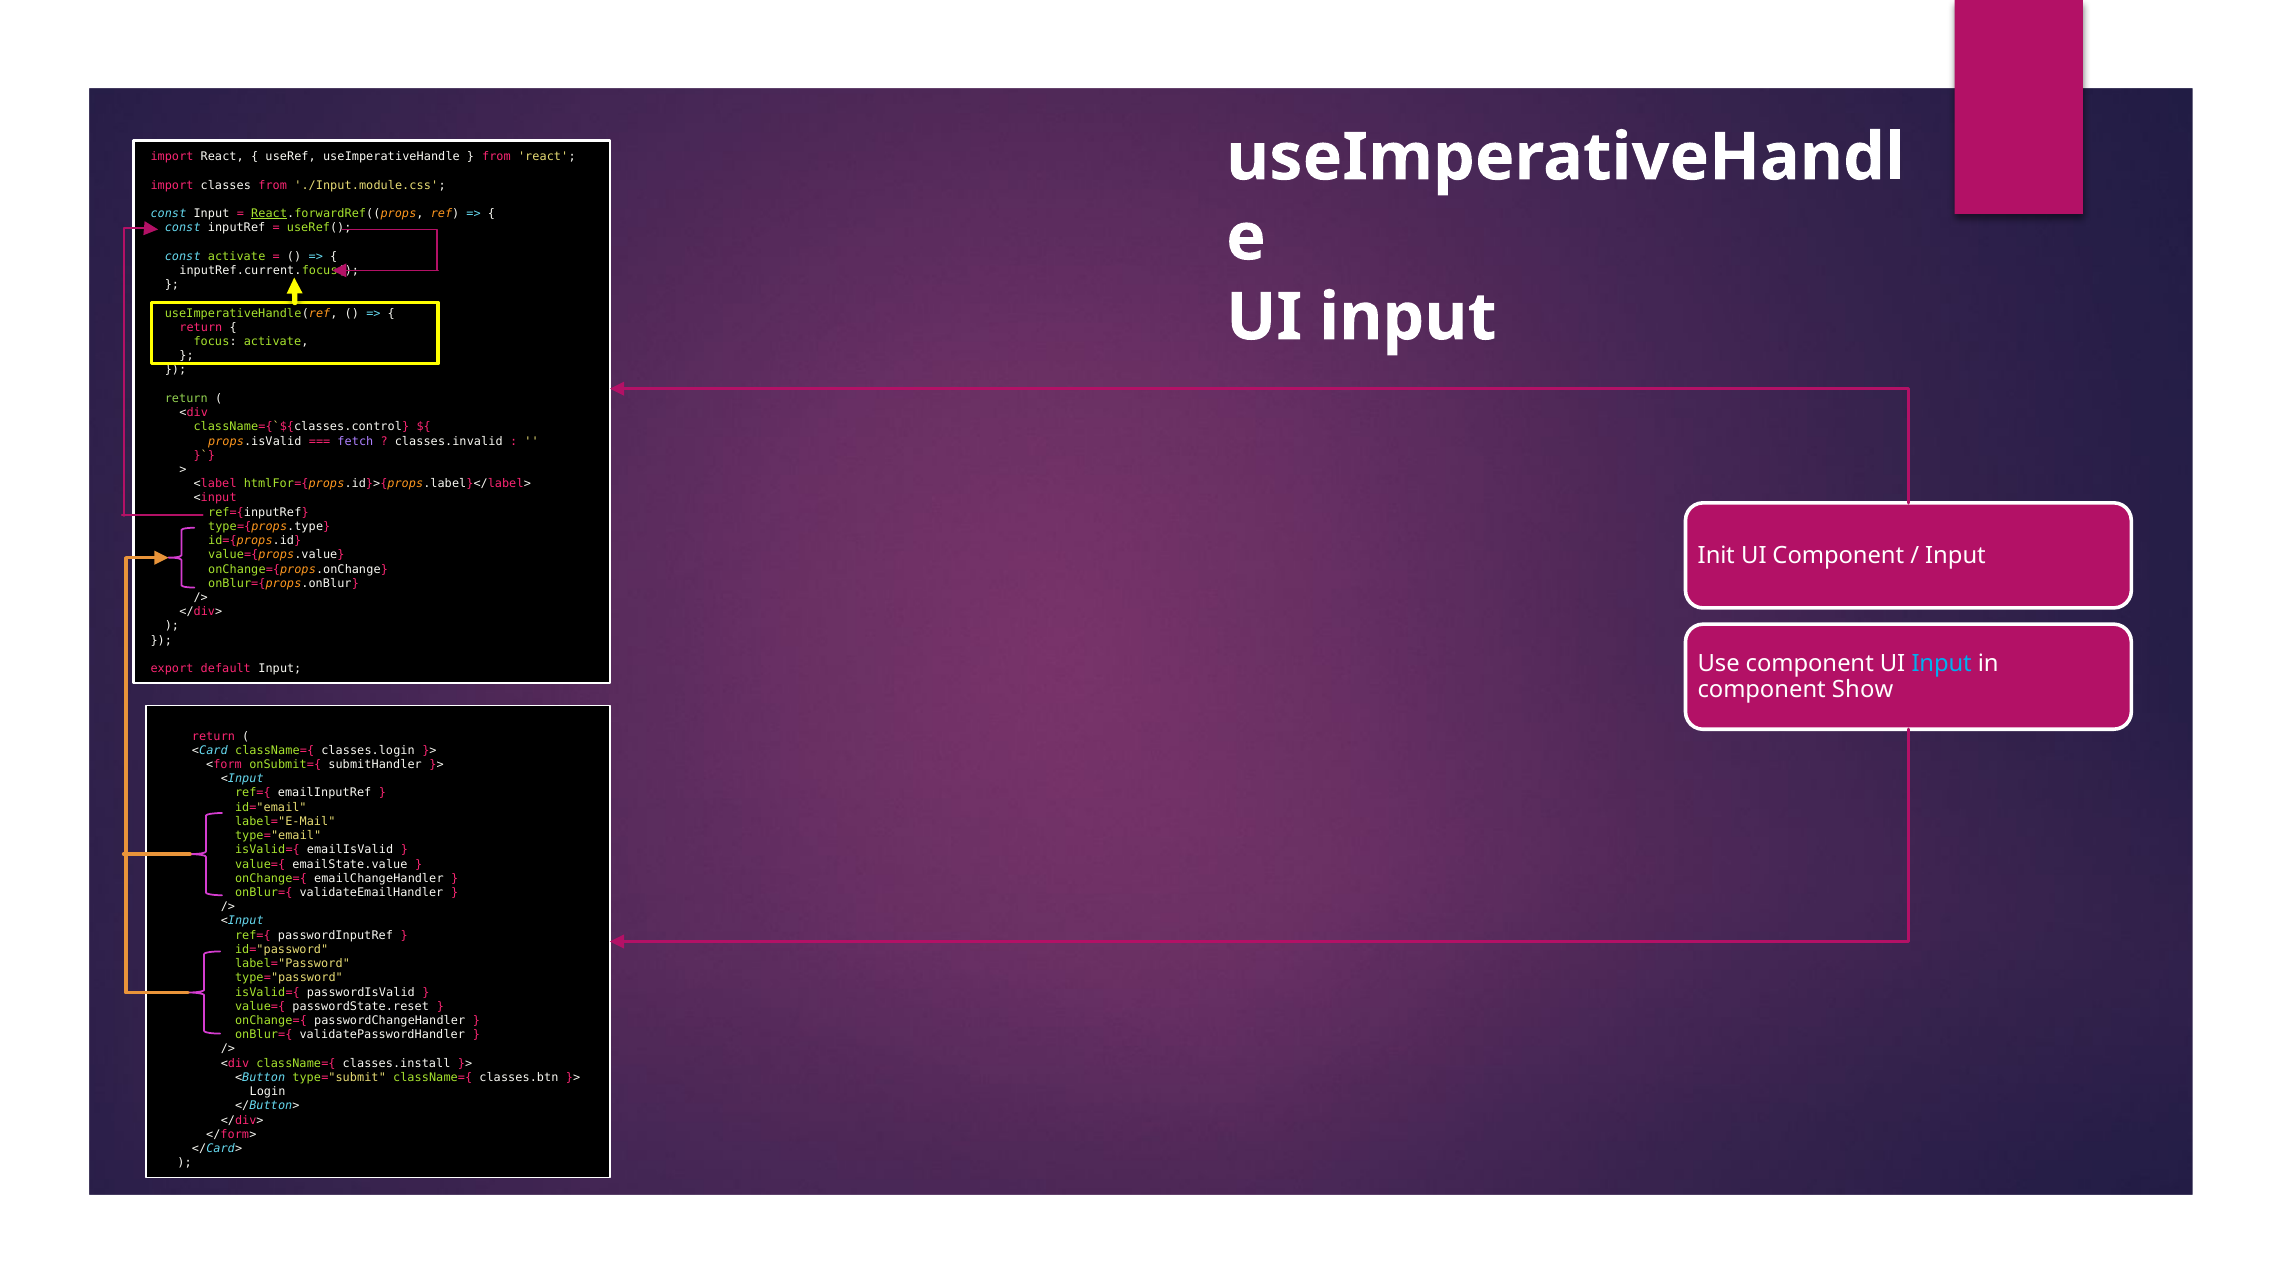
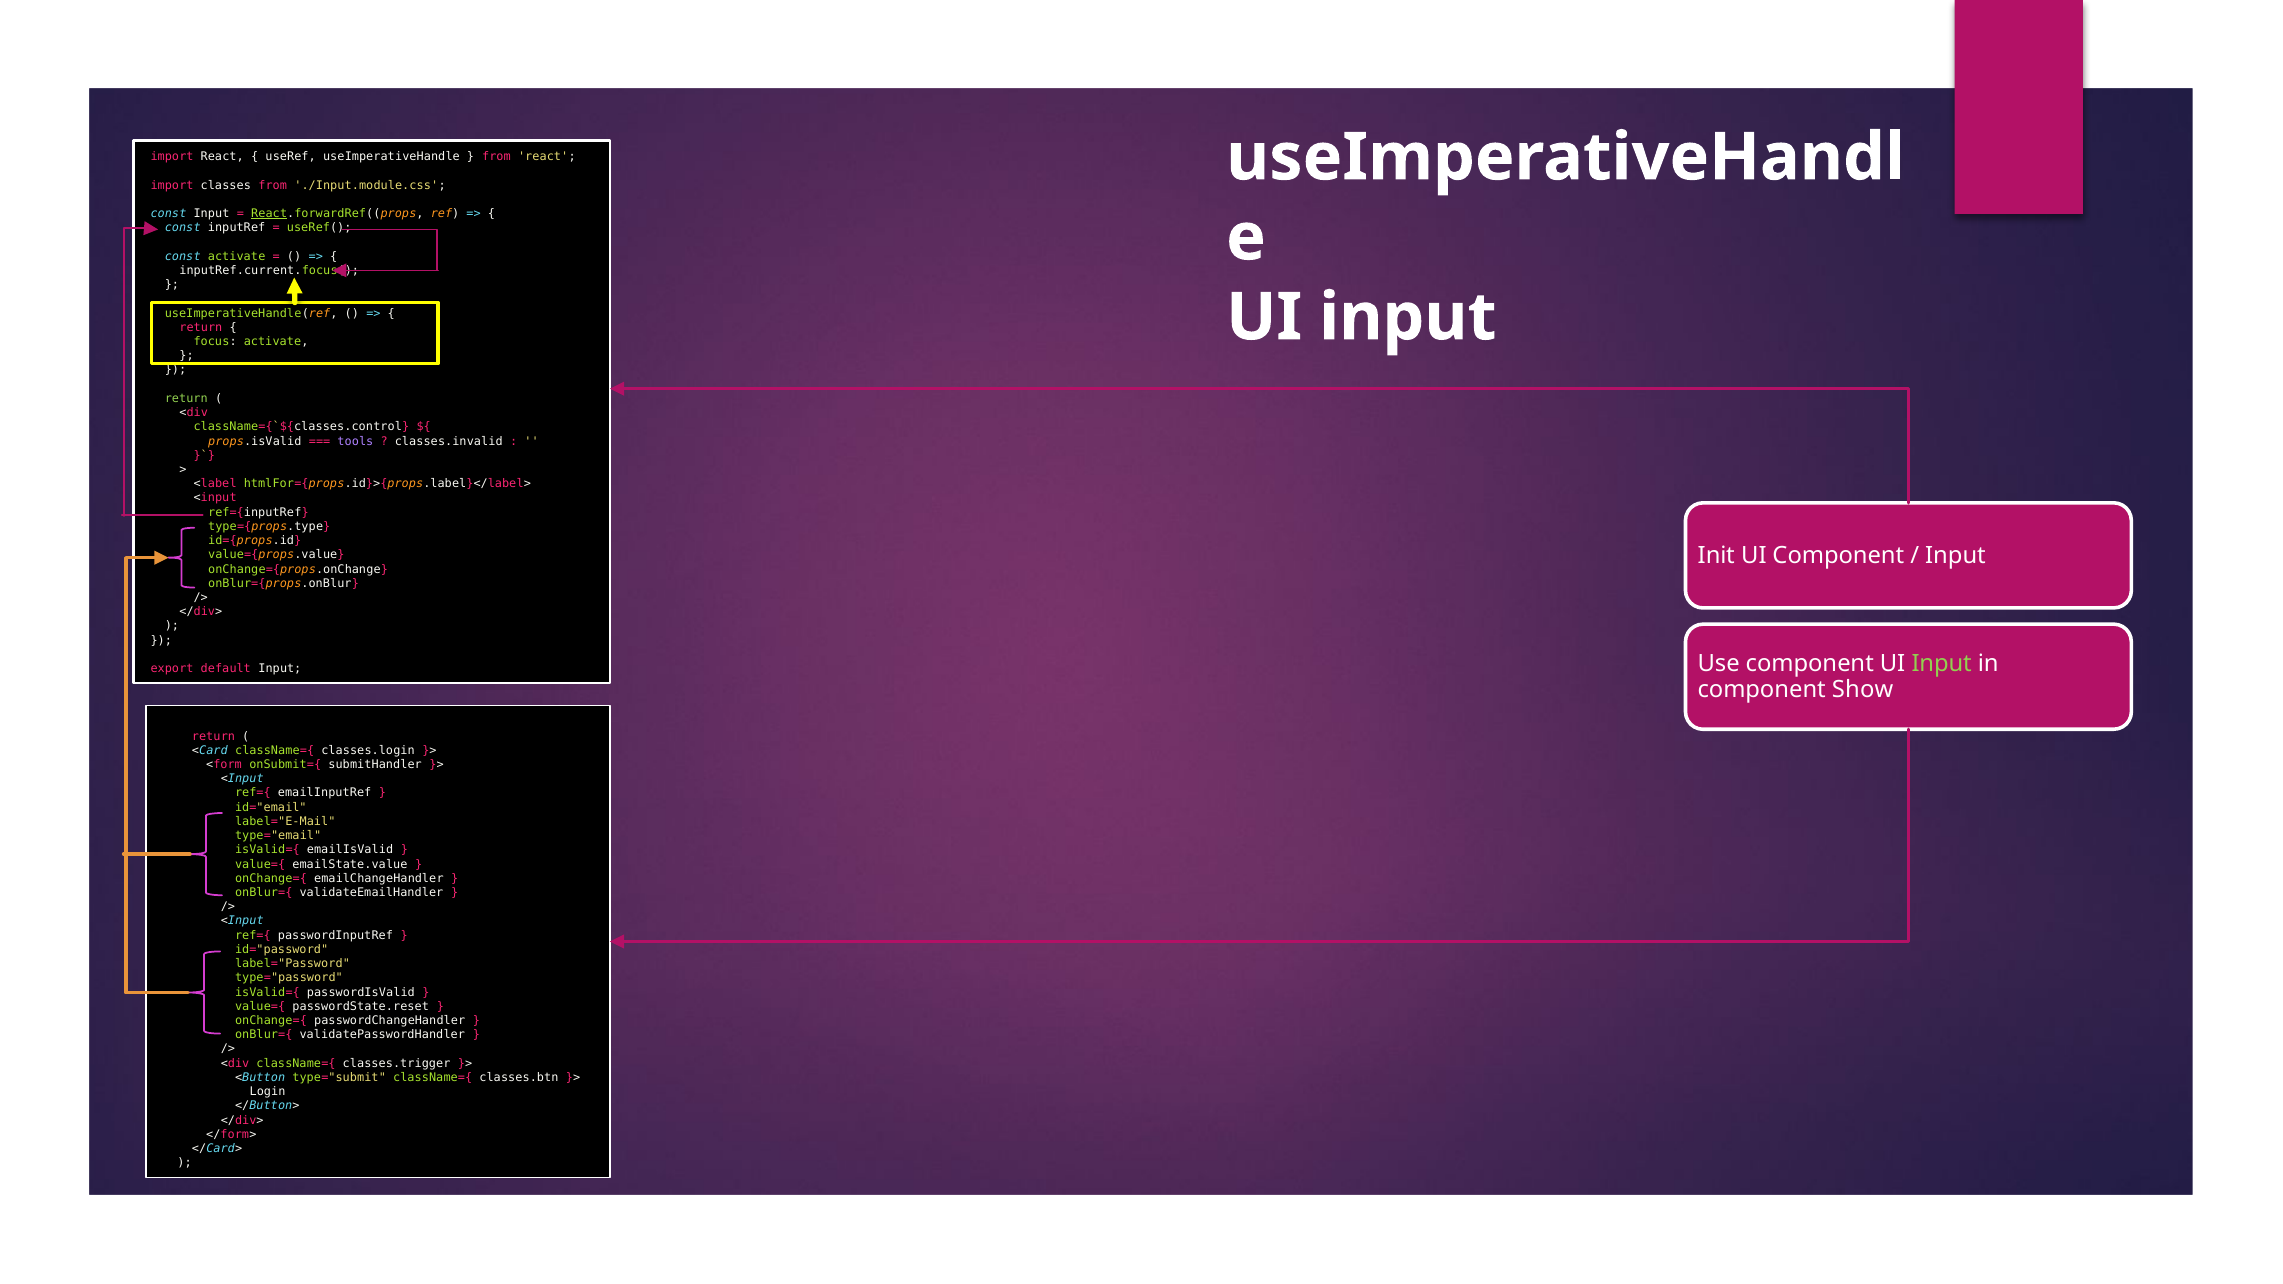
fetch: fetch -> tools
Input at (1942, 664) colour: light blue -> light green
classes.install: classes.install -> classes.trigger
